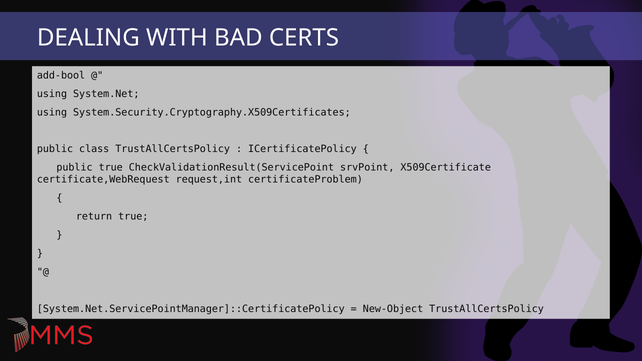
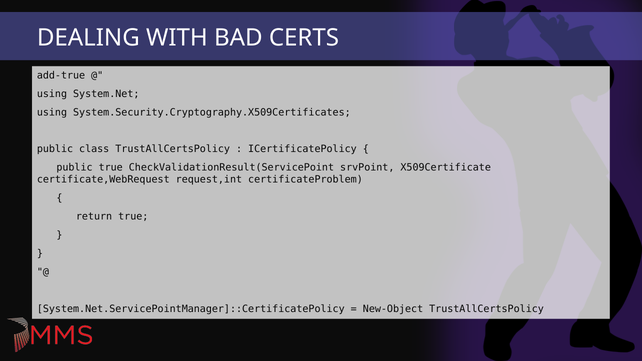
add-bool: add-bool -> add-true
